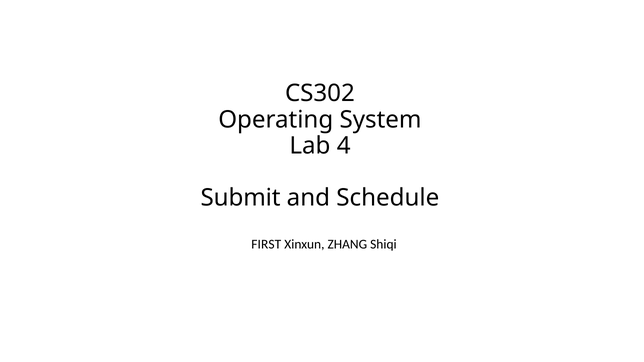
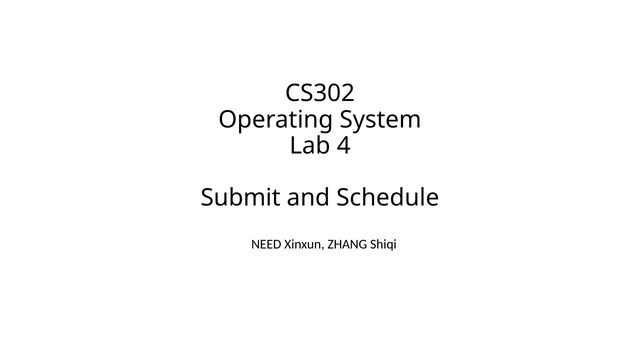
FIRST: FIRST -> NEED
